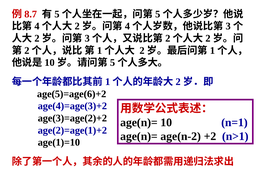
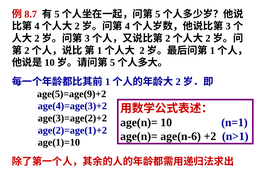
age(5)=age(6)+2: age(5)=age(6)+2 -> age(5)=age(9)+2
age(n-2: age(n-2 -> age(n-6
